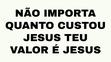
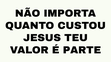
É JESUS: JESUS -> PARTE
